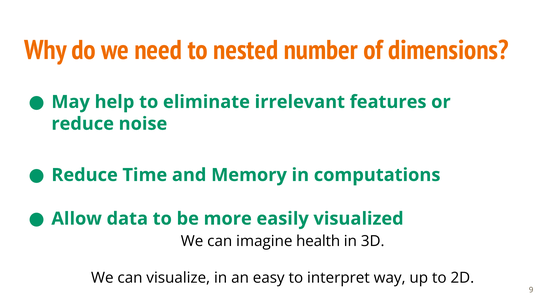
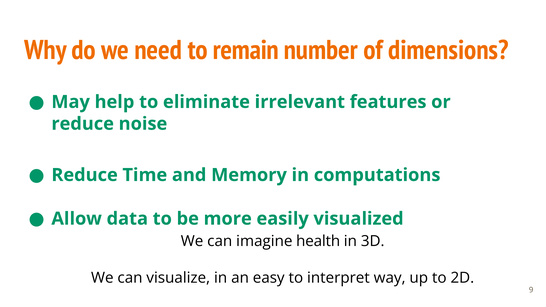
nested: nested -> remain
